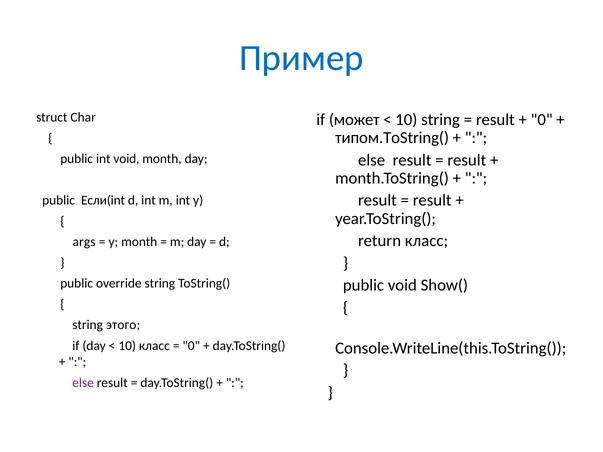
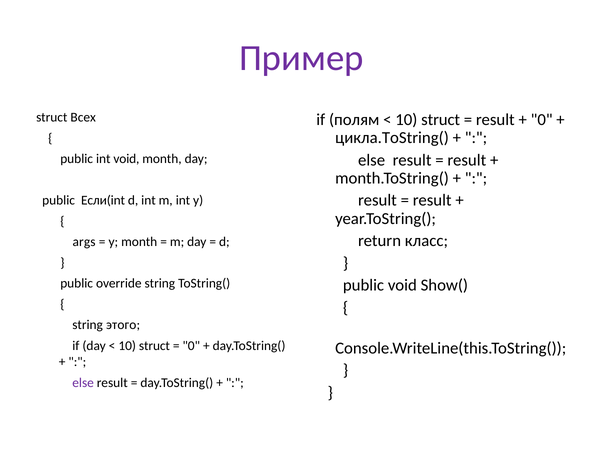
Пример colour: blue -> purple
Char: Char -> Всех
может: может -> полям
string at (441, 120): string -> struct
типом.ToString(: типом.ToString( -> цикла.ToString(
класс at (154, 346): класс -> struct
